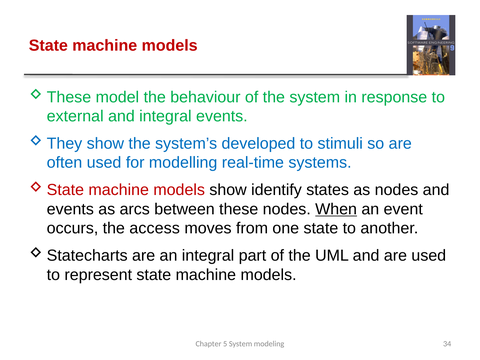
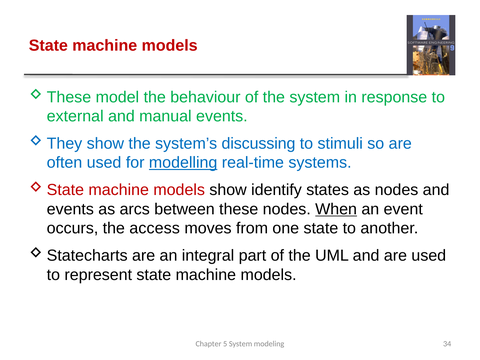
and integral: integral -> manual
developed: developed -> discussing
modelling underline: none -> present
